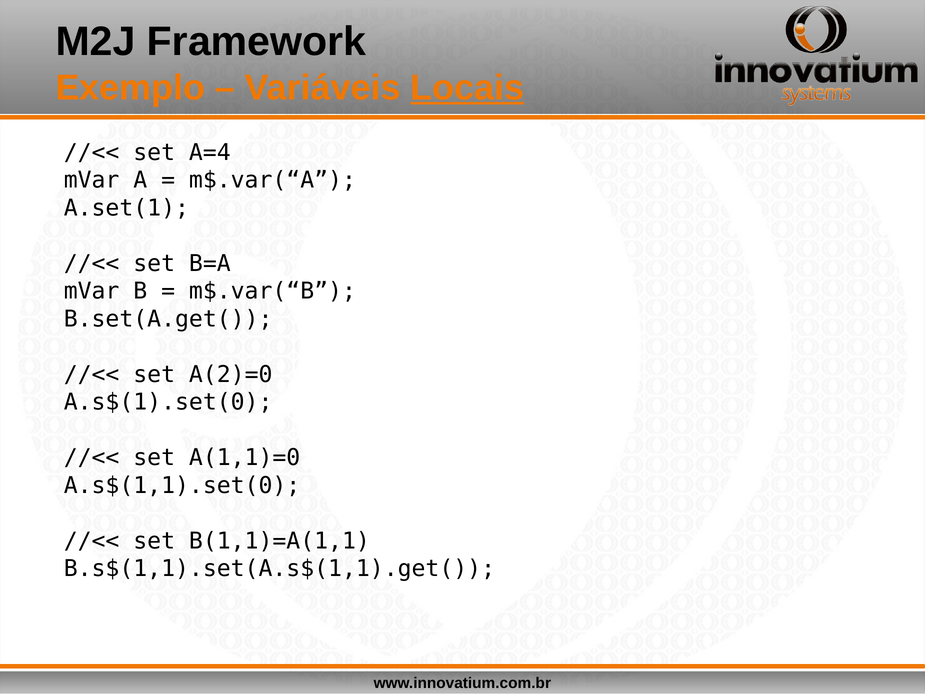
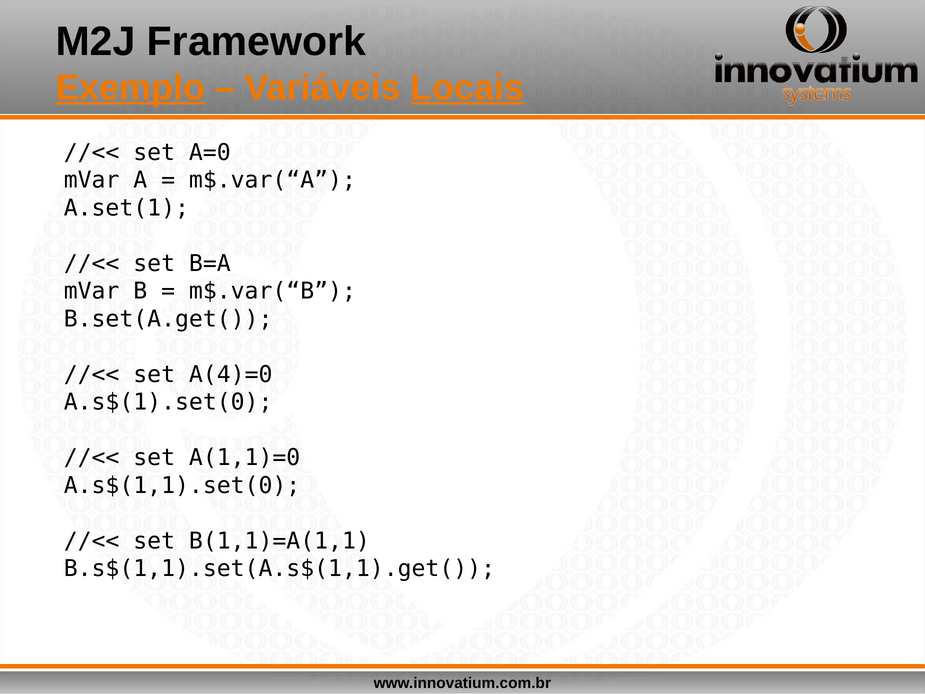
Exemplo underline: none -> present
A=4: A=4 -> A=0
A(2)=0: A(2)=0 -> A(4)=0
